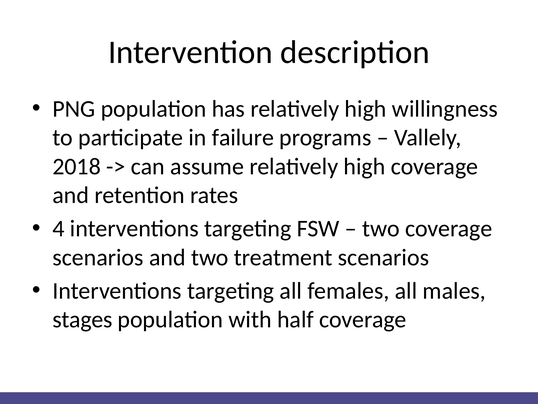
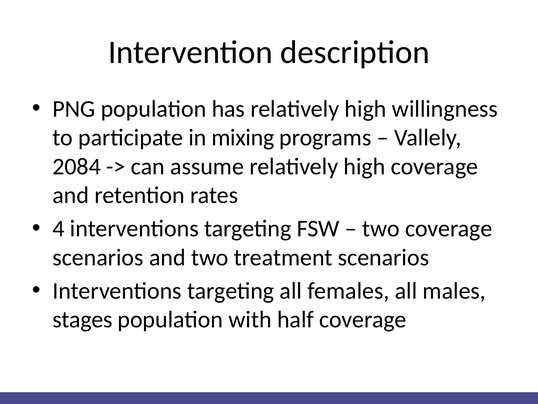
failure: failure -> mixing
2018: 2018 -> 2084
